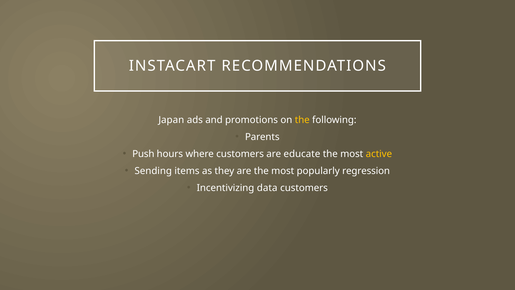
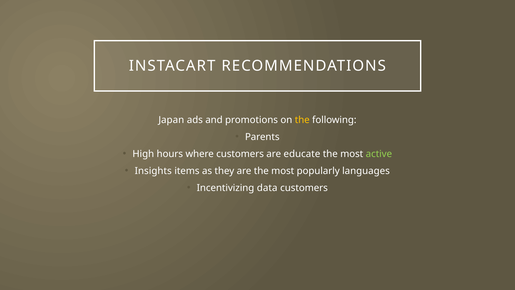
Push: Push -> High
active colour: yellow -> light green
Sending: Sending -> Insights
regression: regression -> languages
